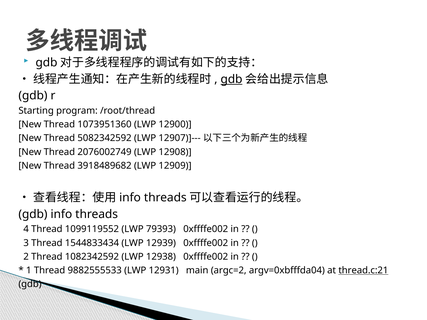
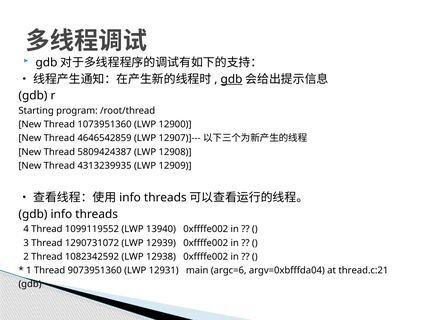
5082342592: 5082342592 -> 4646542859
2076002749: 2076002749 -> 5809424387
3918489682: 3918489682 -> 4313239935
79393: 79393 -> 13940
1544833434: 1544833434 -> 1290731072
9882555533: 9882555533 -> 9073951360
argc=2: argc=2 -> argc=6
thread.c:21 underline: present -> none
